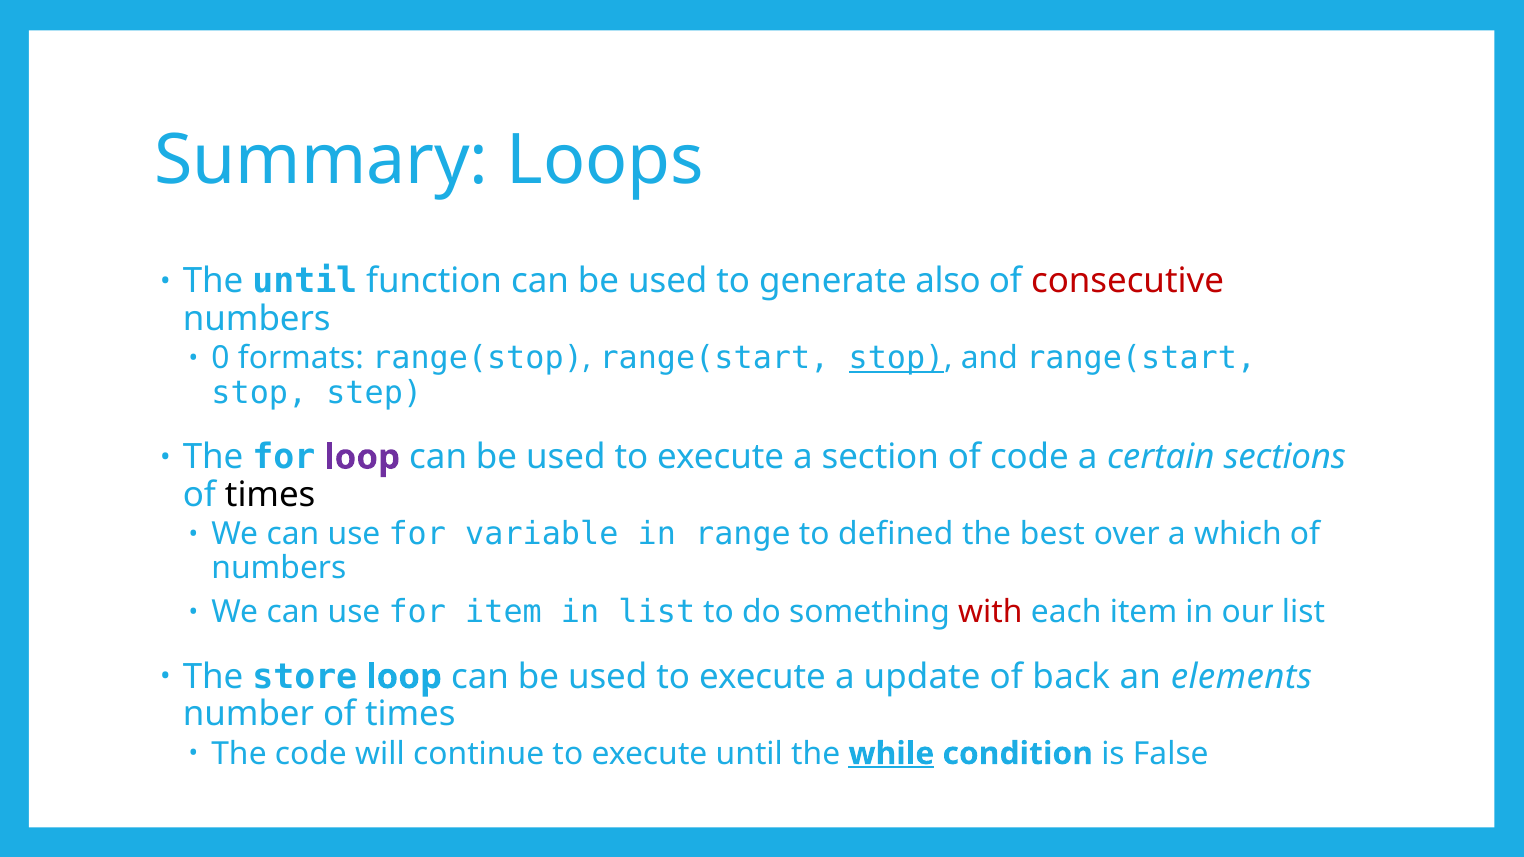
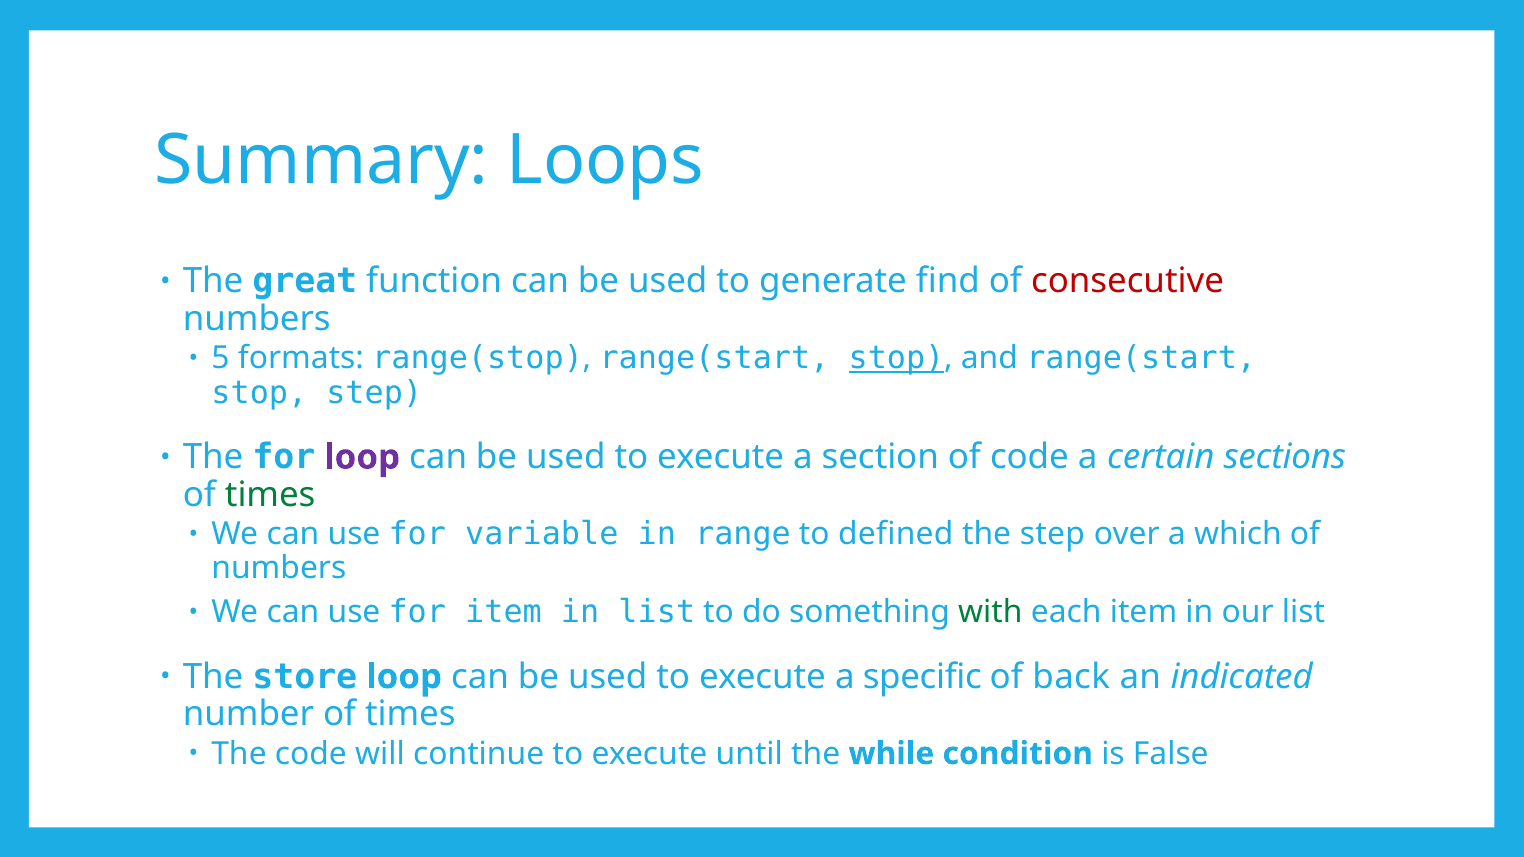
The until: until -> great
also: also -> find
0: 0 -> 5
times at (270, 495) colour: black -> green
the best: best -> step
with colour: red -> green
update: update -> specific
elements: elements -> indicated
while underline: present -> none
